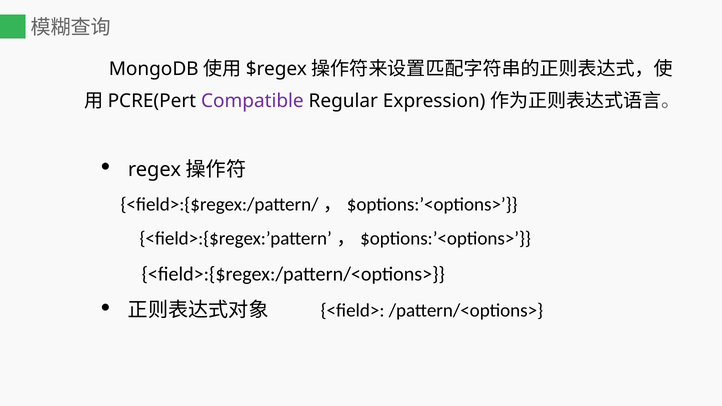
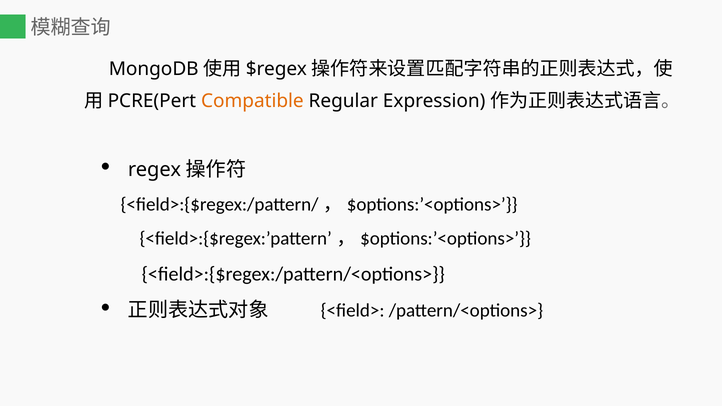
Compatible colour: purple -> orange
